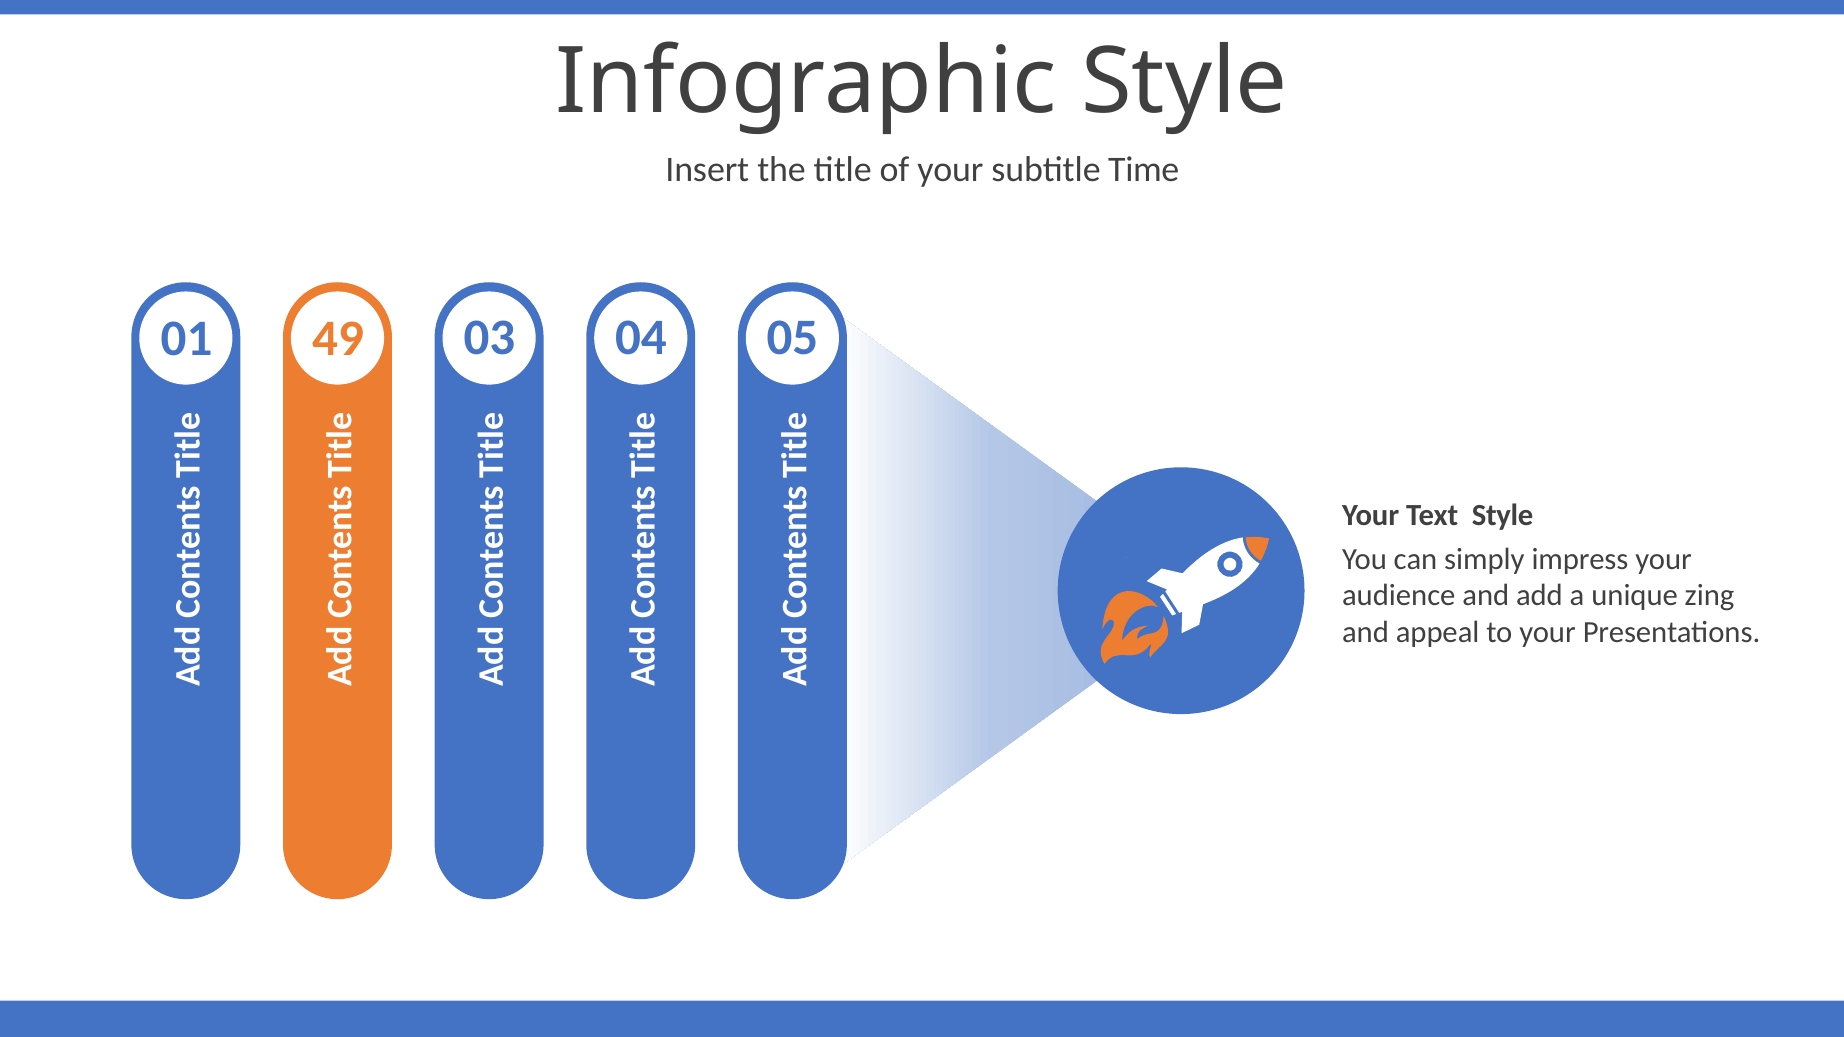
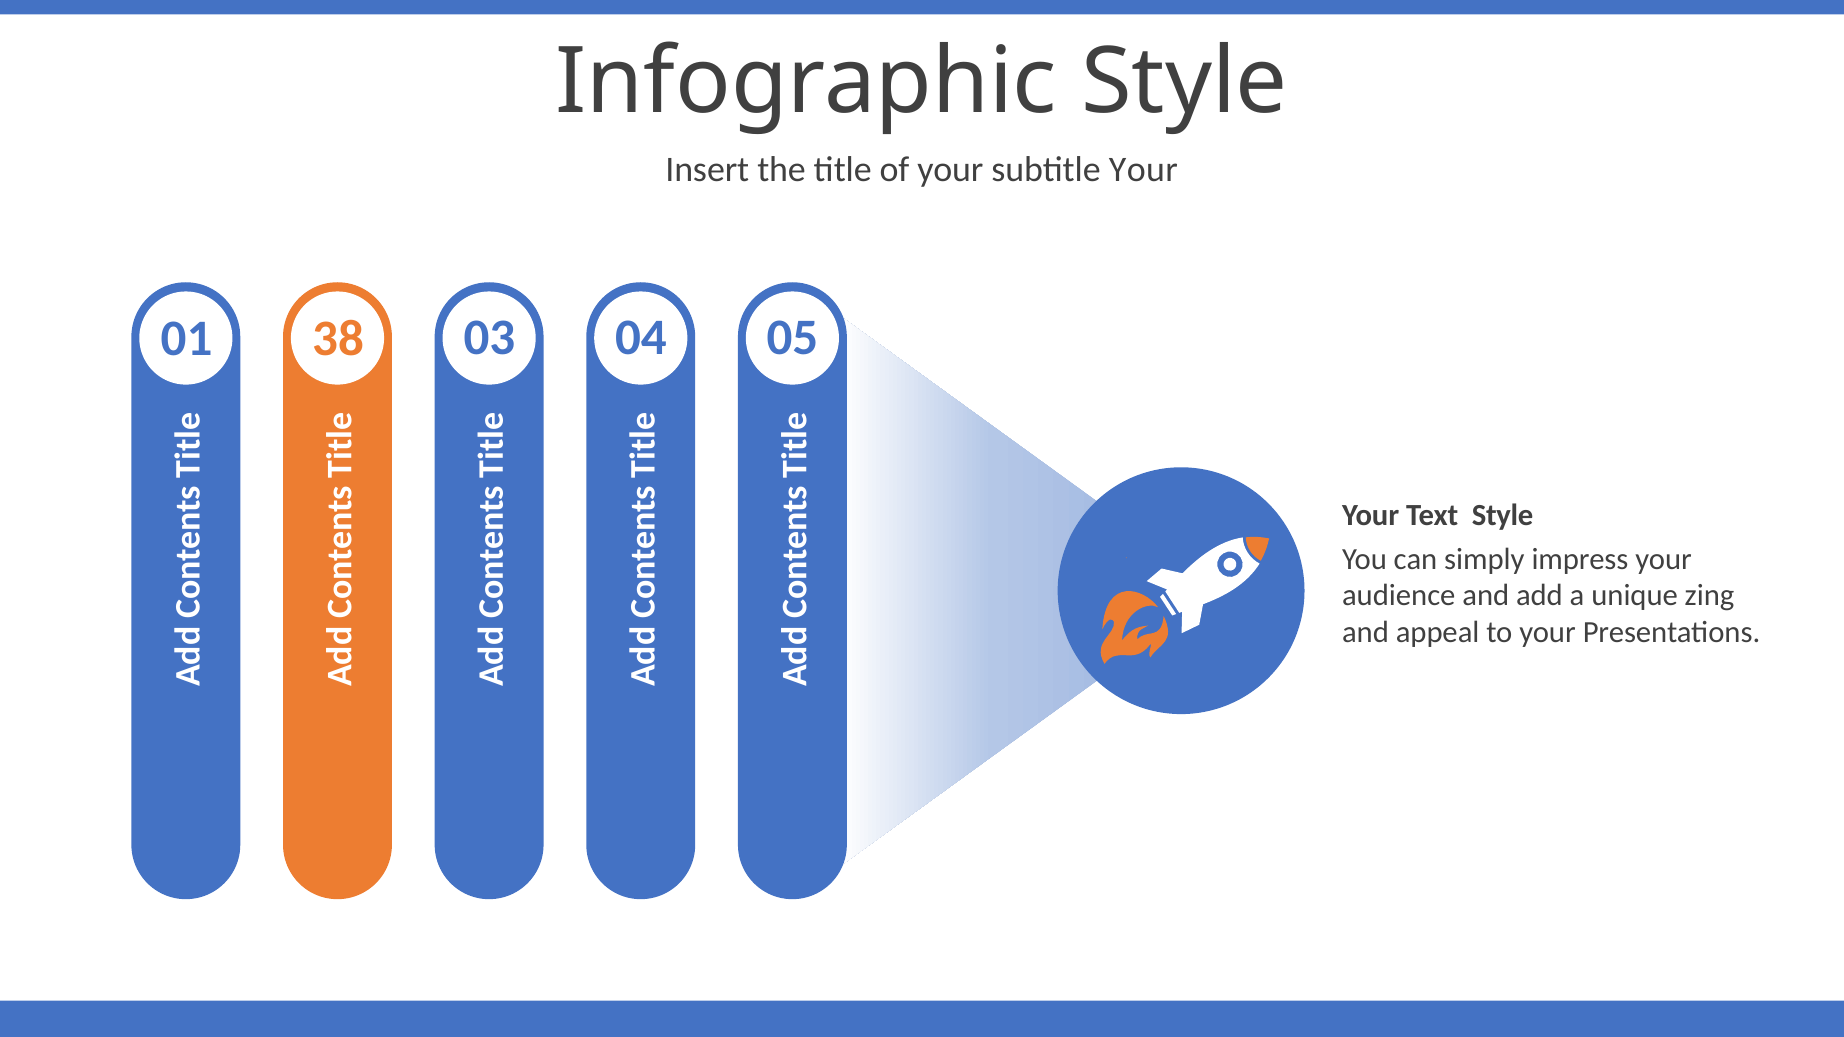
subtitle Time: Time -> Your
49: 49 -> 38
